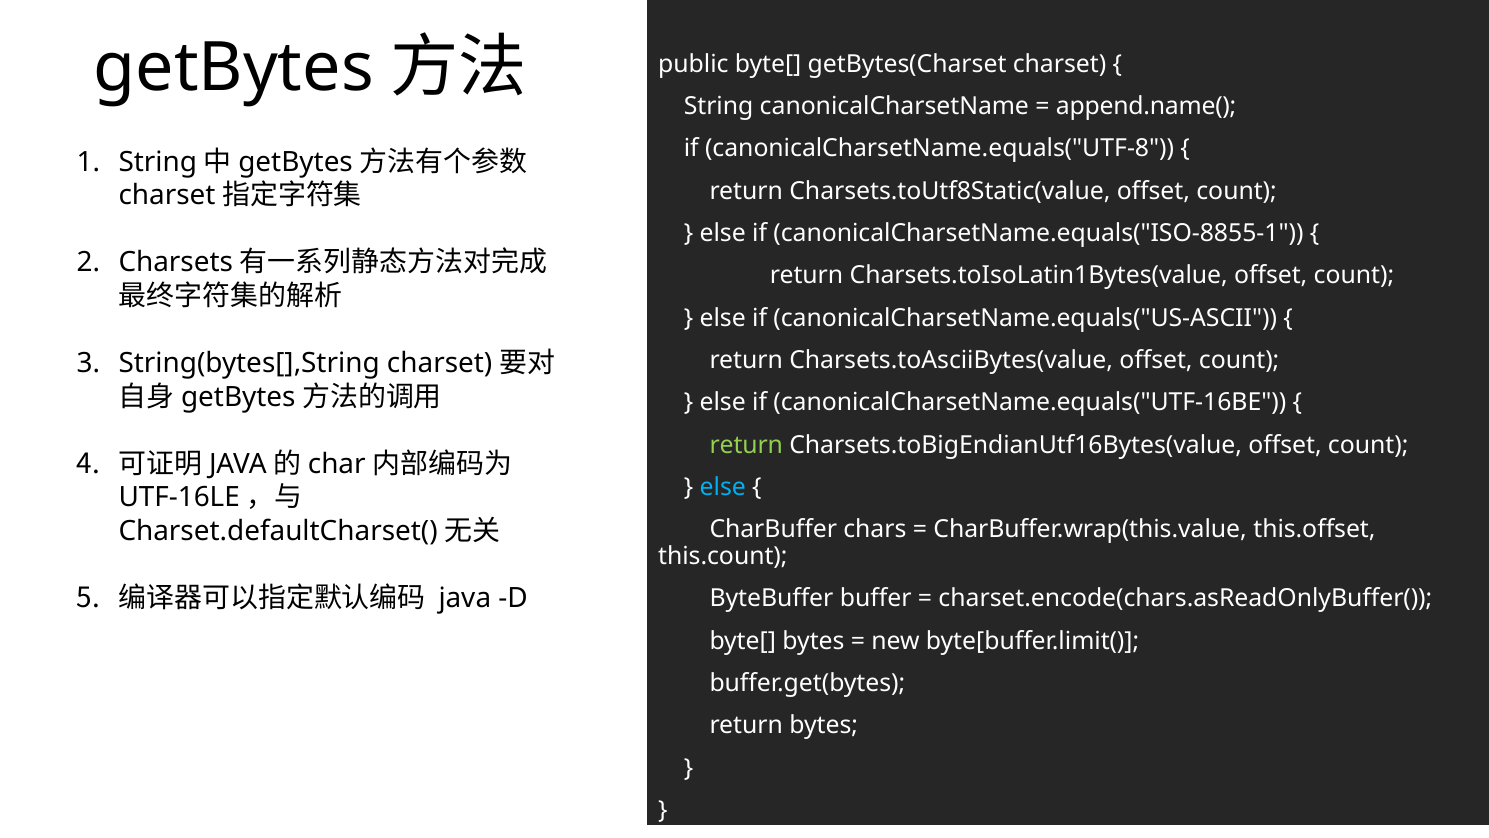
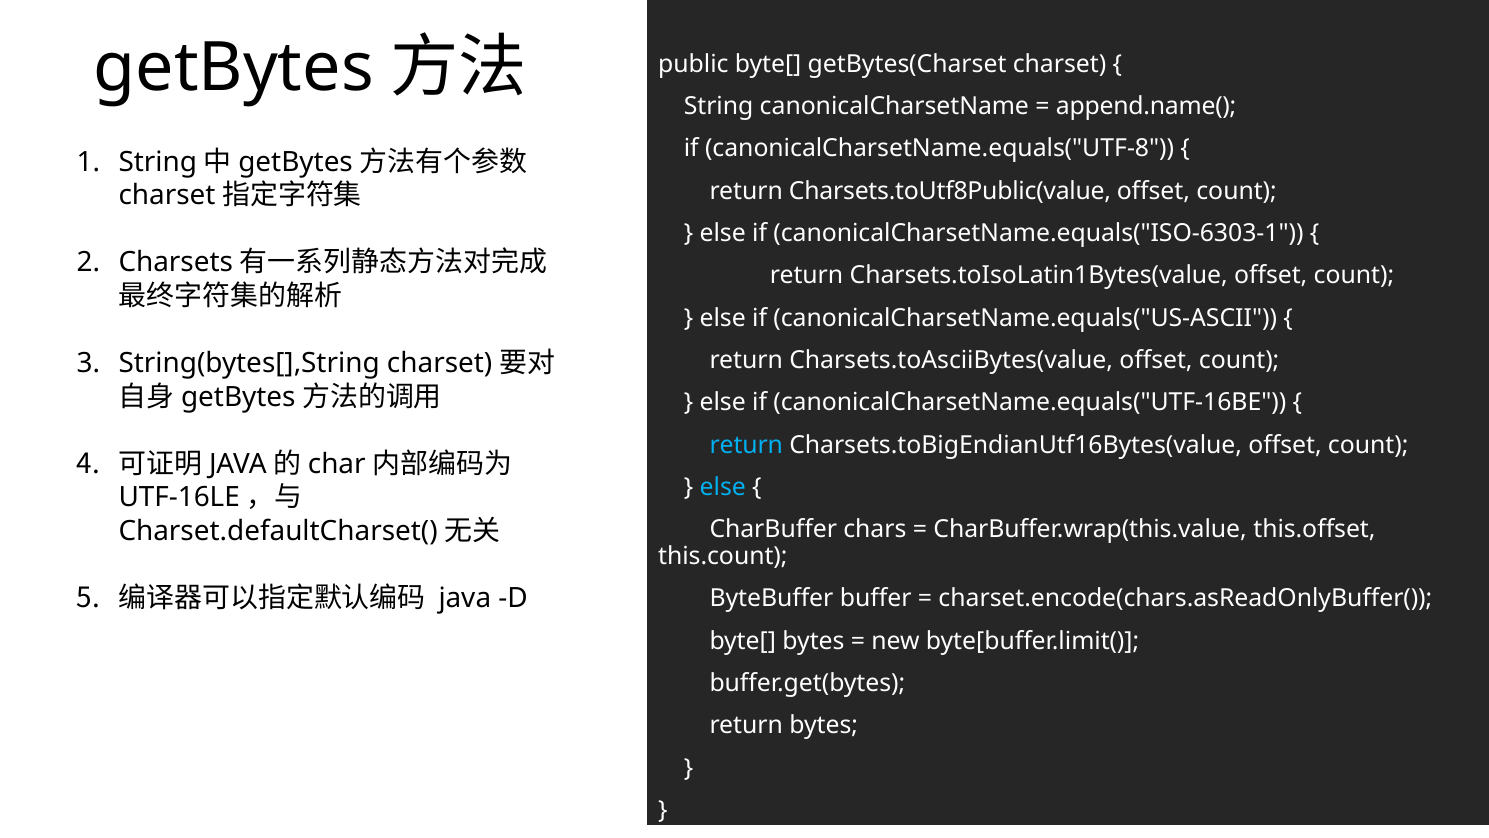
Charsets.toUtf8Static(value: Charsets.toUtf8Static(value -> Charsets.toUtf8Public(value
canonicalCharsetName.equals("ISO-8855-1: canonicalCharsetName.equals("ISO-8855-1 -> canonicalCharsetName.equals("ISO-6303-1
return at (746, 445) colour: light green -> light blue
